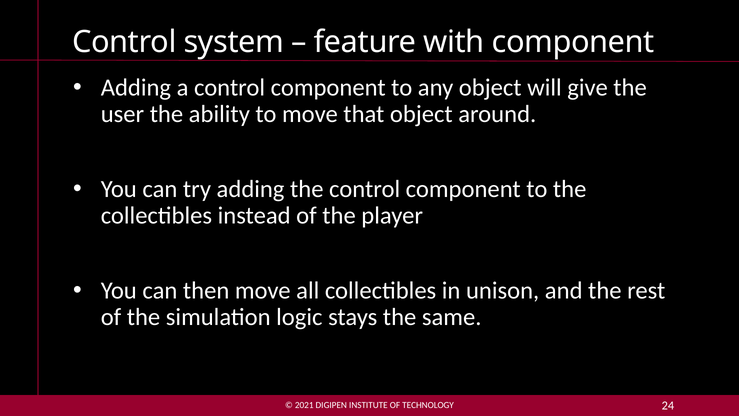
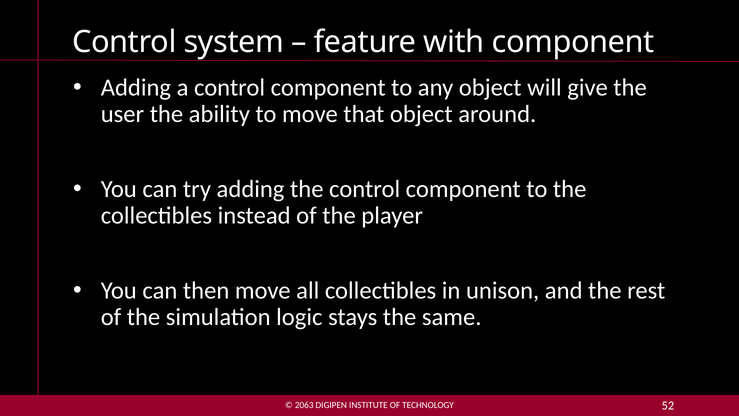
2021: 2021 -> 2063
24: 24 -> 52
